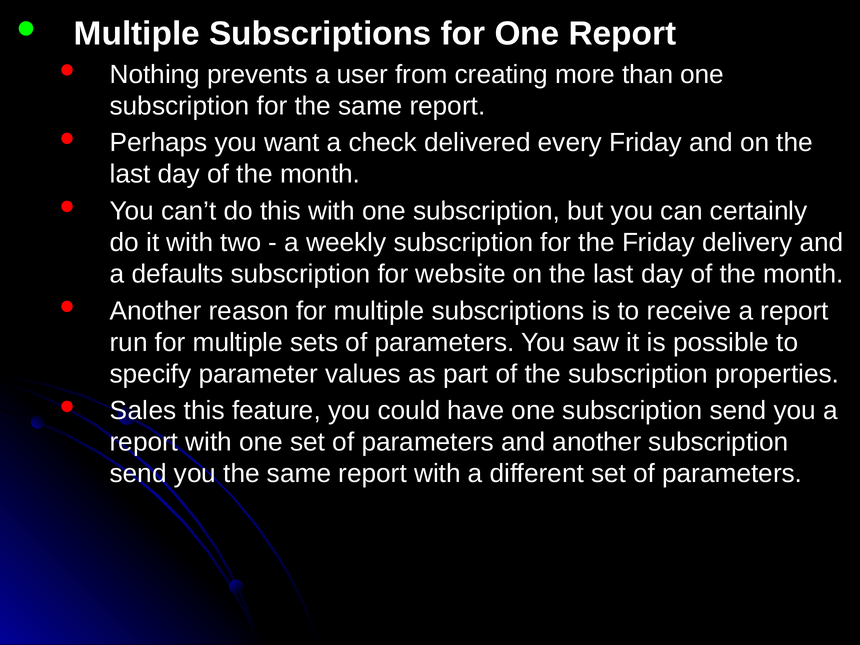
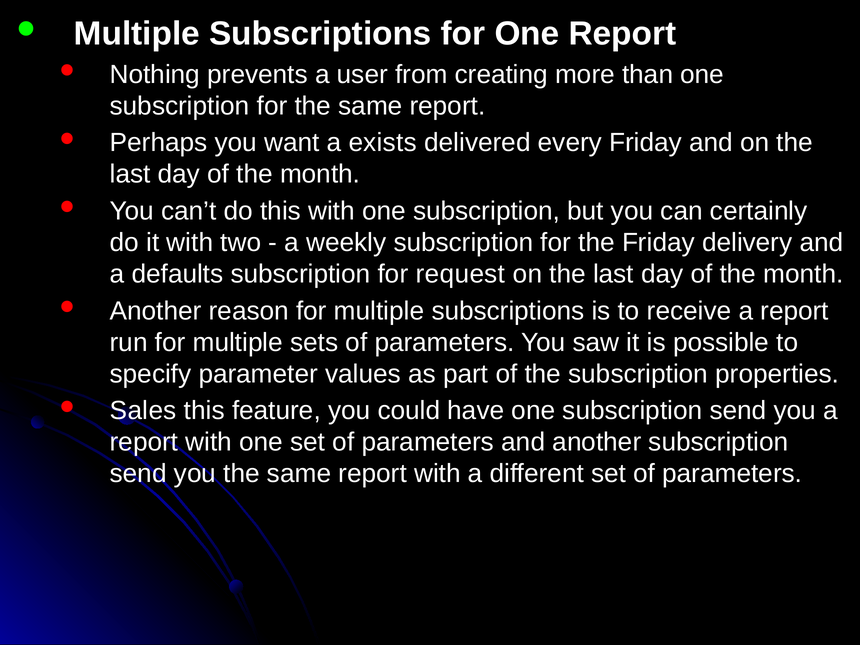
check: check -> exists
website: website -> request
